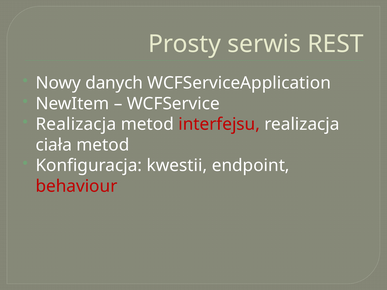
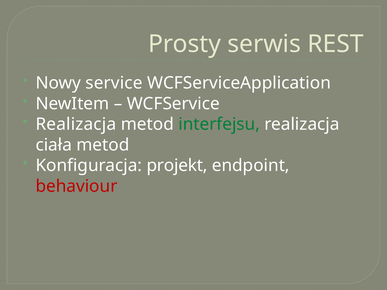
danych: danych -> service
interfejsu colour: red -> green
kwestii: kwestii -> projekt
